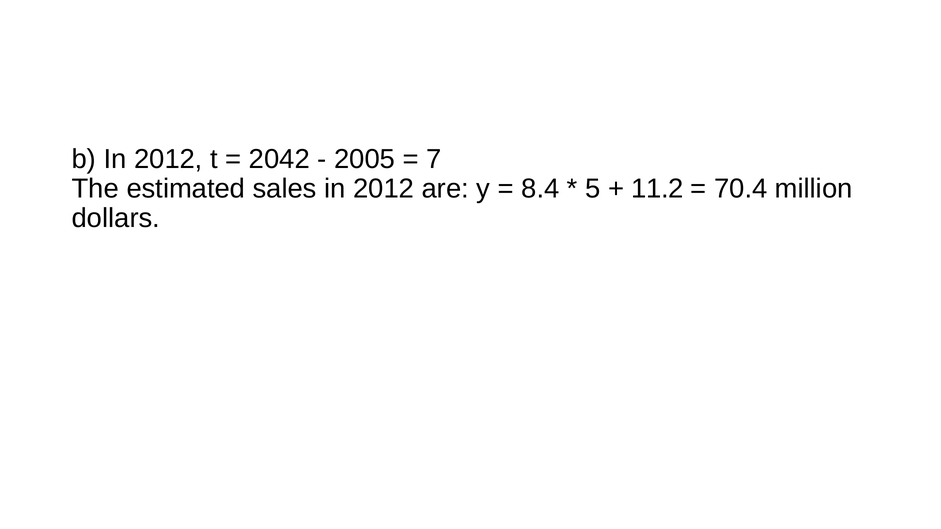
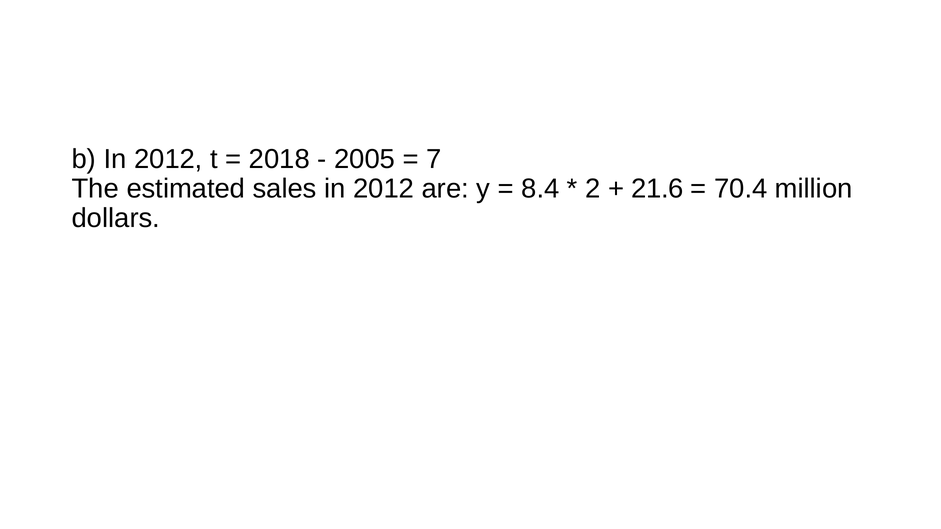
2042: 2042 -> 2018
5: 5 -> 2
11.2: 11.2 -> 21.6
